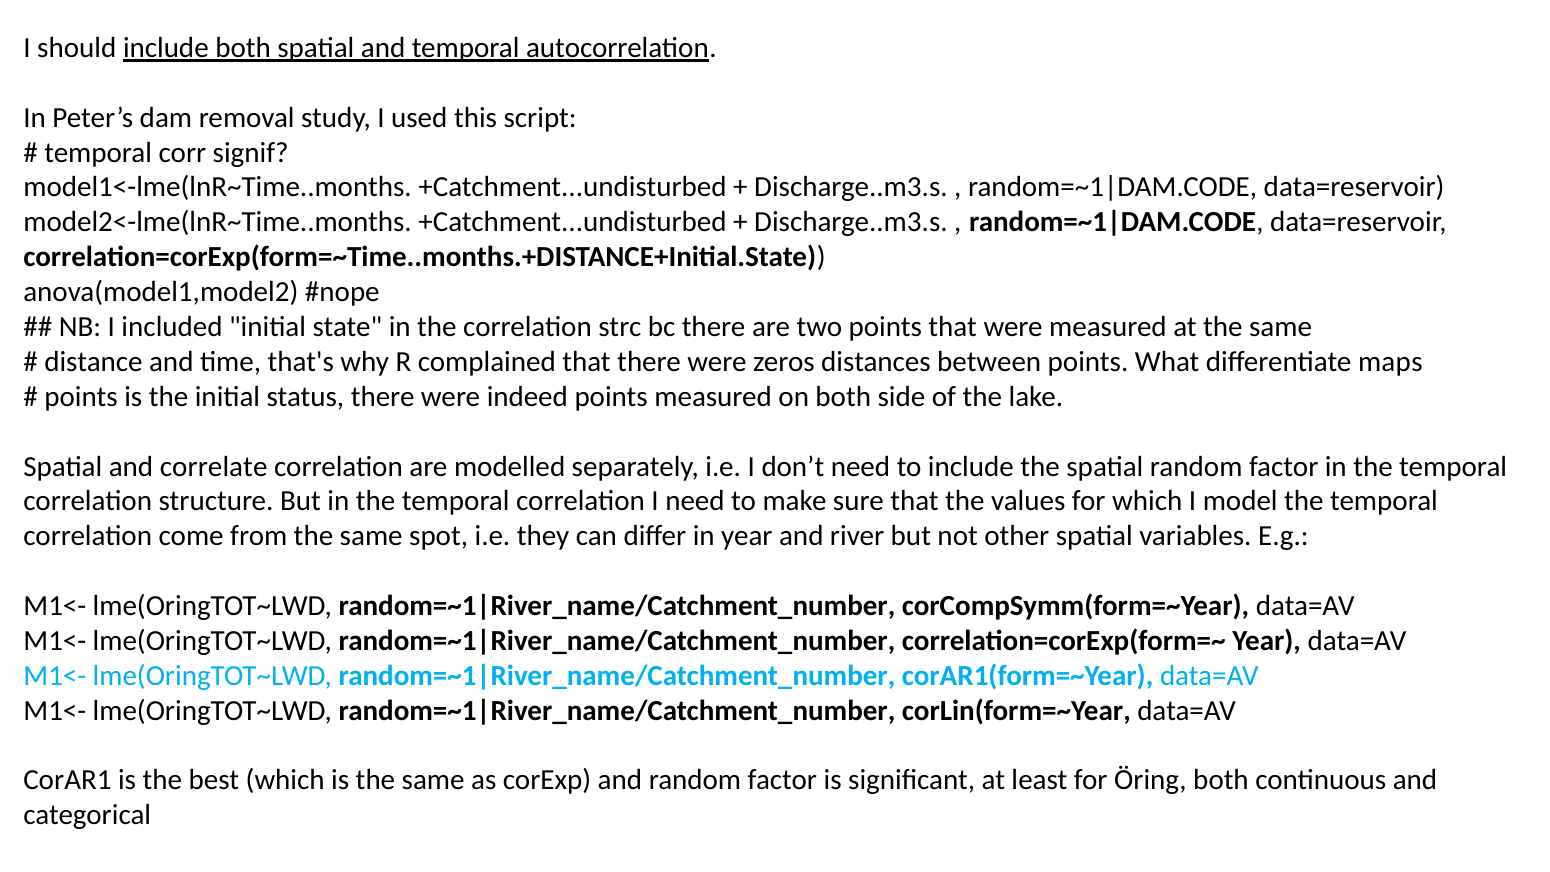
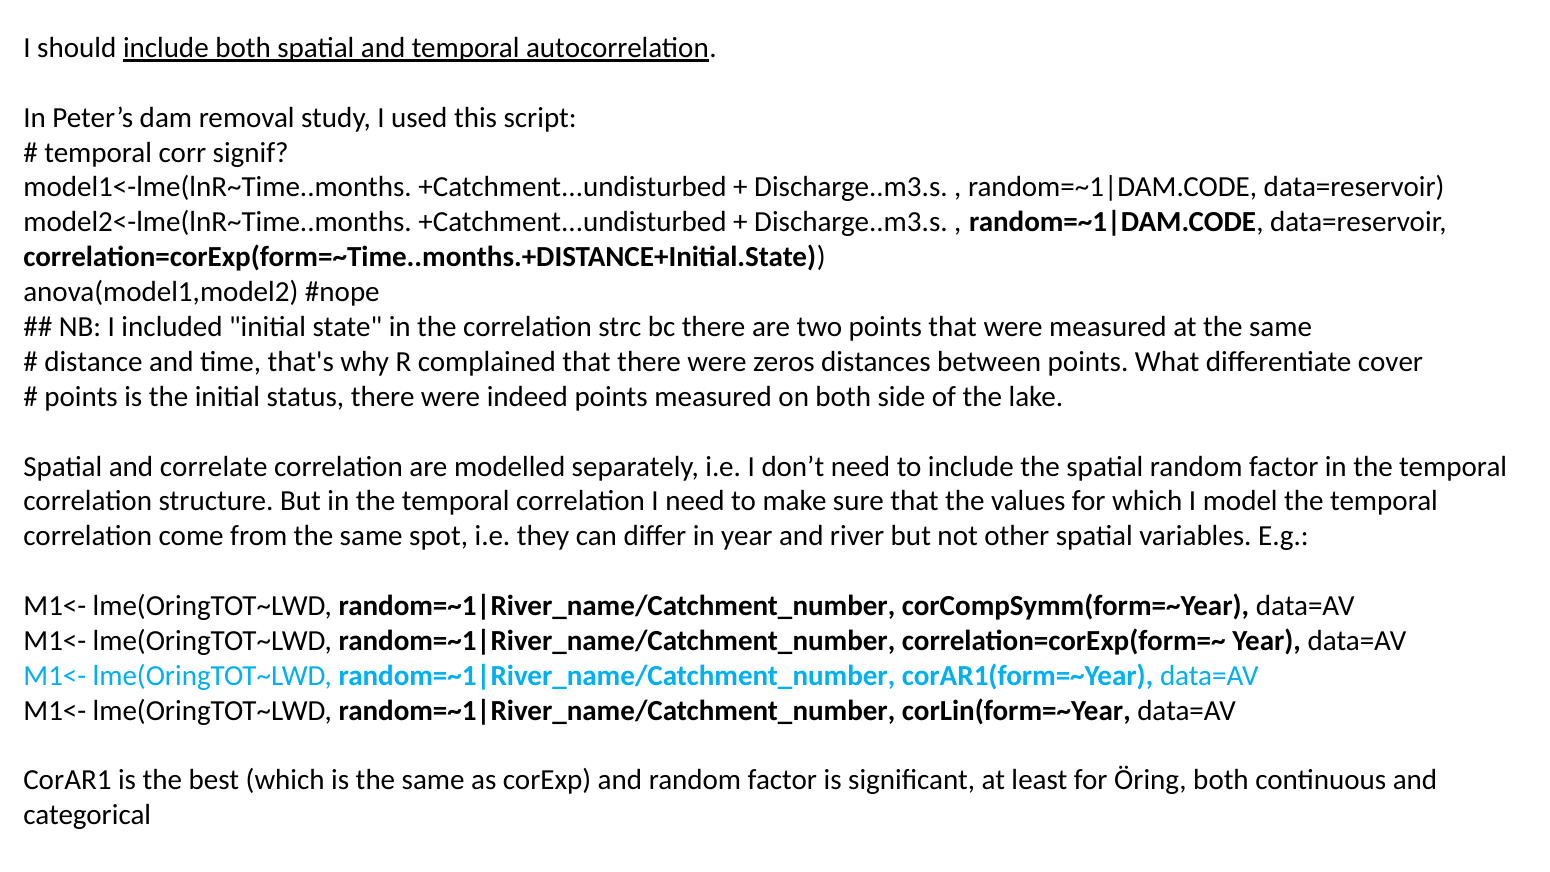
maps: maps -> cover
